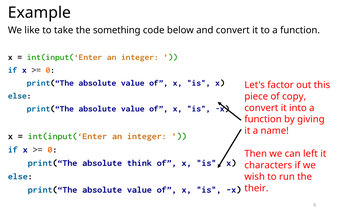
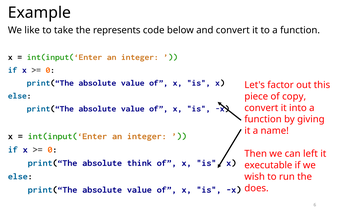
something: something -> represents
characters: characters -> executable
their: their -> does
